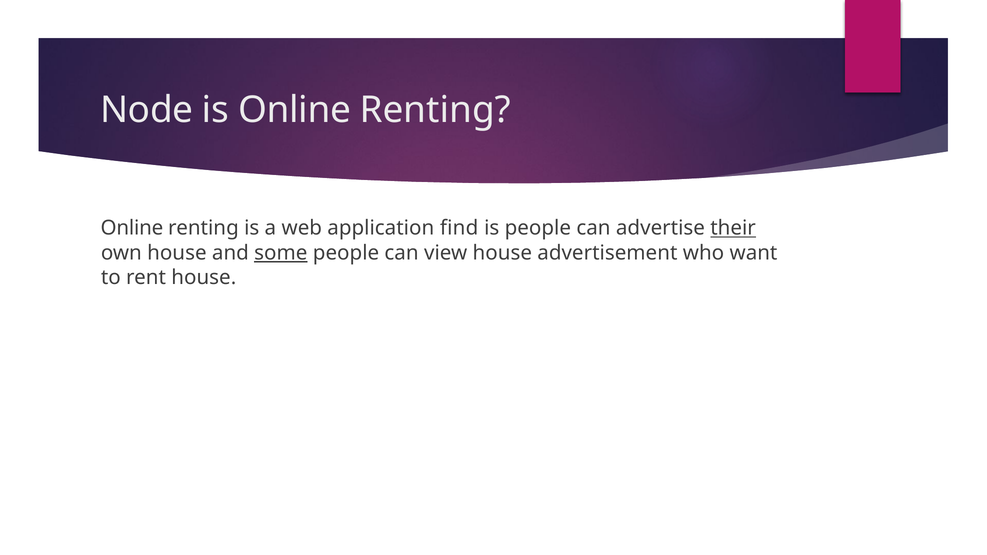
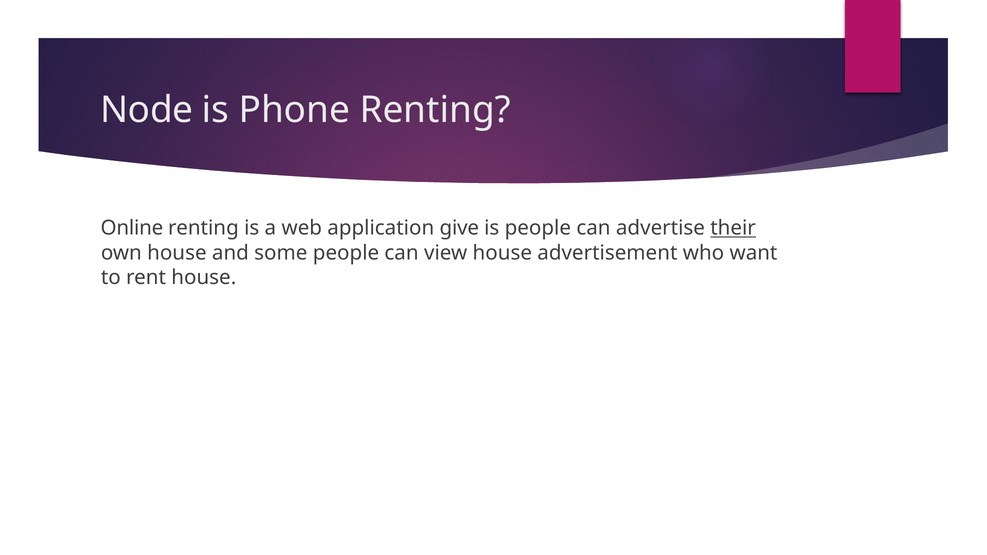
is Online: Online -> Phone
find: find -> give
some underline: present -> none
